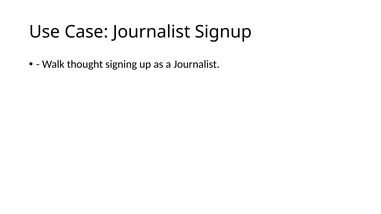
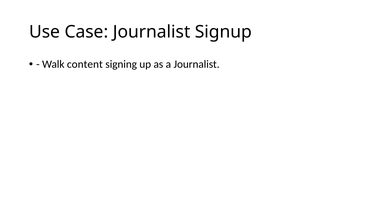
thought: thought -> content
